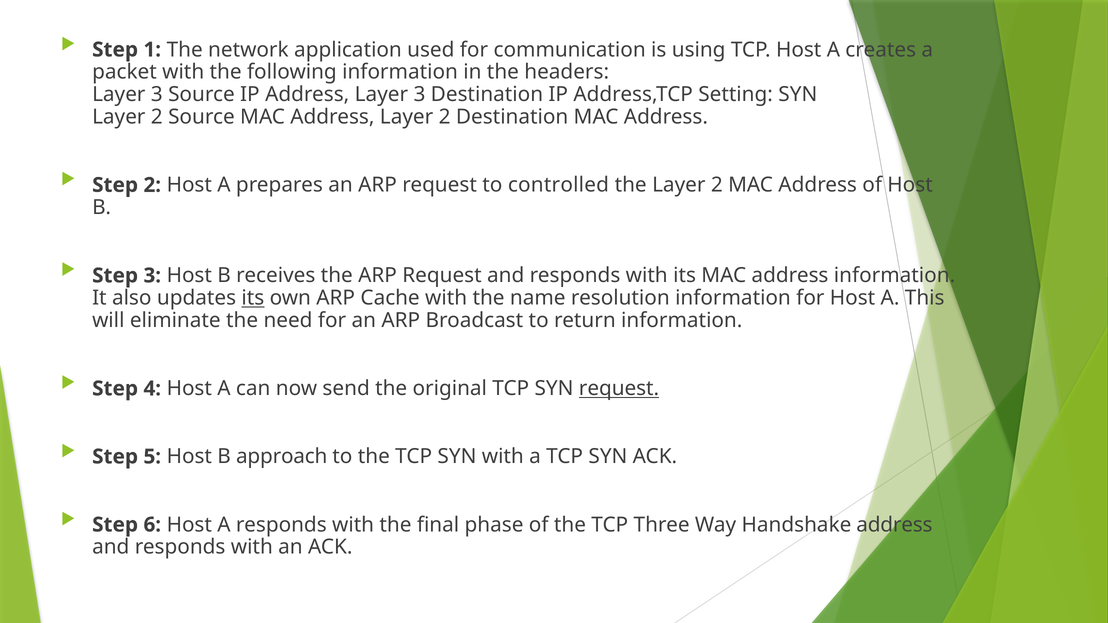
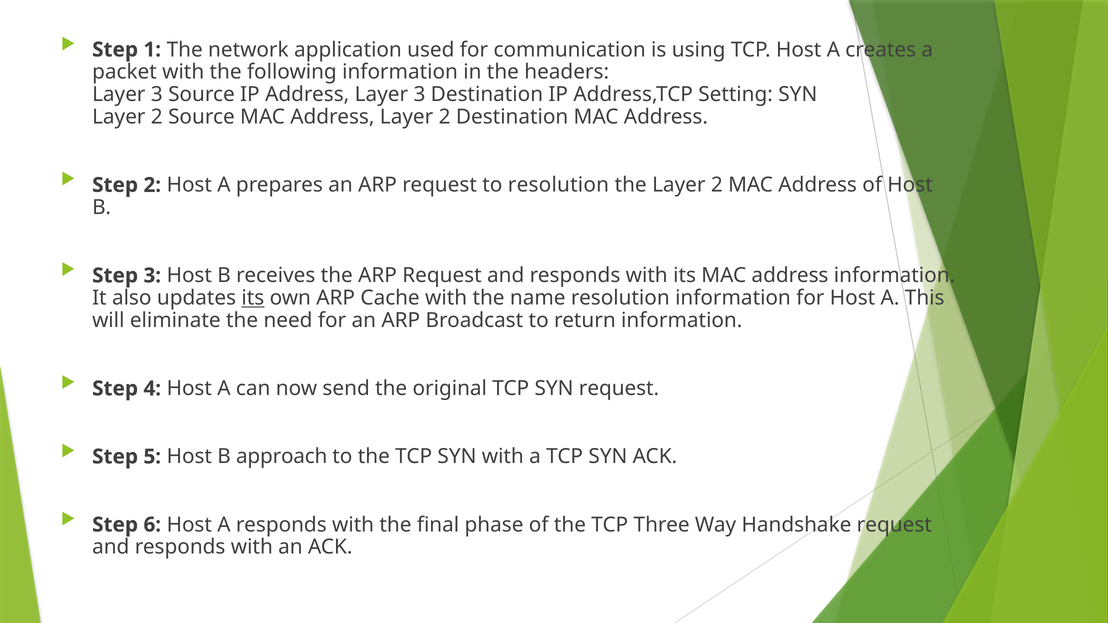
to controlled: controlled -> resolution
request at (619, 389) underline: present -> none
Handshake address: address -> request
